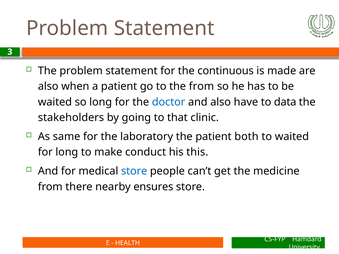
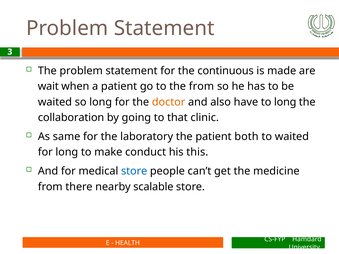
also at (48, 87): also -> wait
doctor colour: blue -> orange
to data: data -> long
stakeholders: stakeholders -> collaboration
ensures: ensures -> scalable
